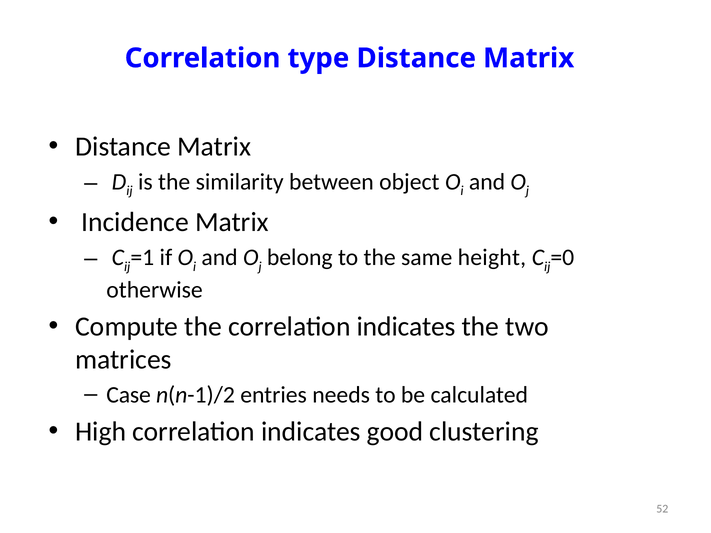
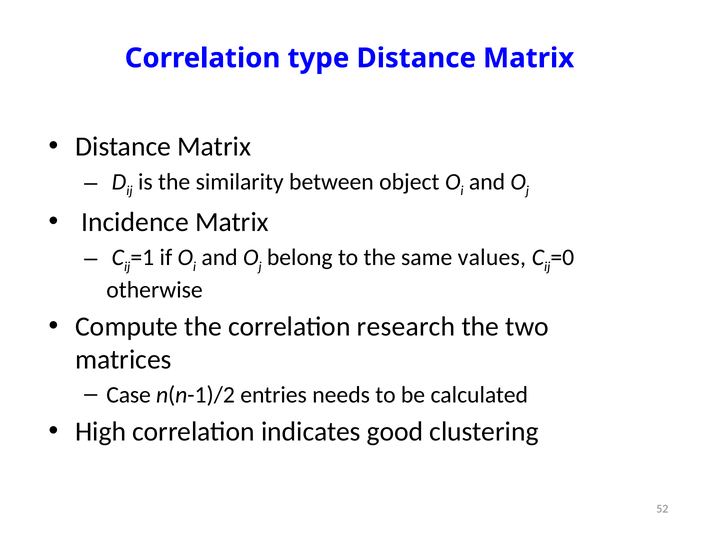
height: height -> values
the correlation indicates: indicates -> research
